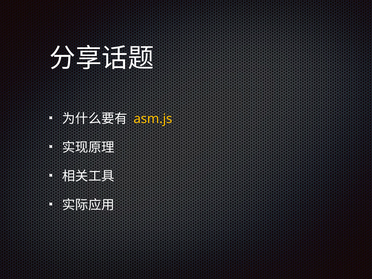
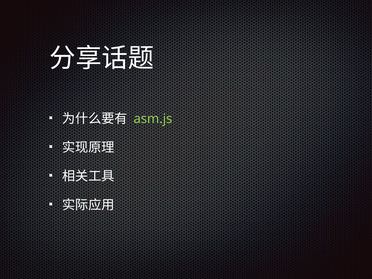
asm.js colour: yellow -> light green
